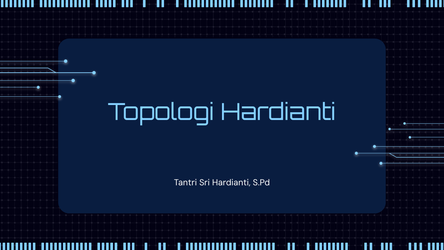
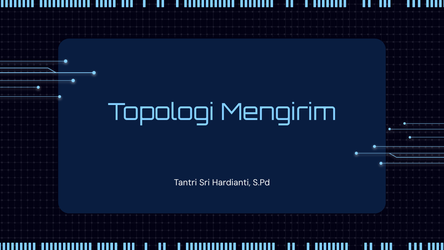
Topologi Hardianti: Hardianti -> Mengirim
